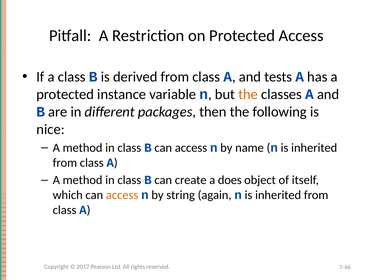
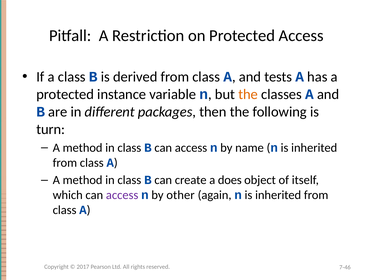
nice: nice -> turn
access at (122, 195) colour: orange -> purple
string: string -> other
